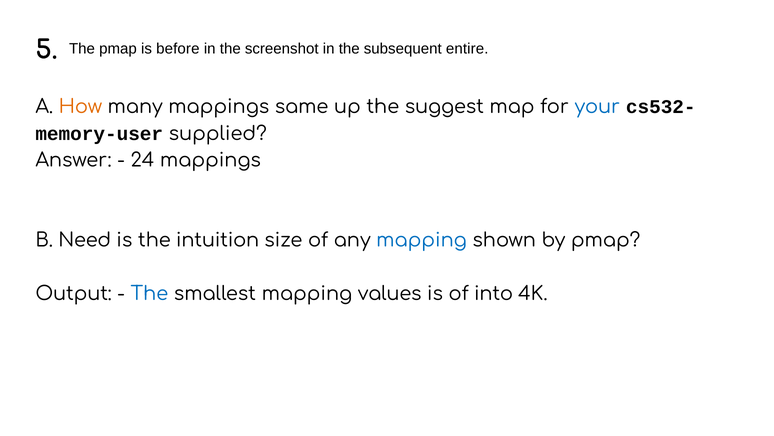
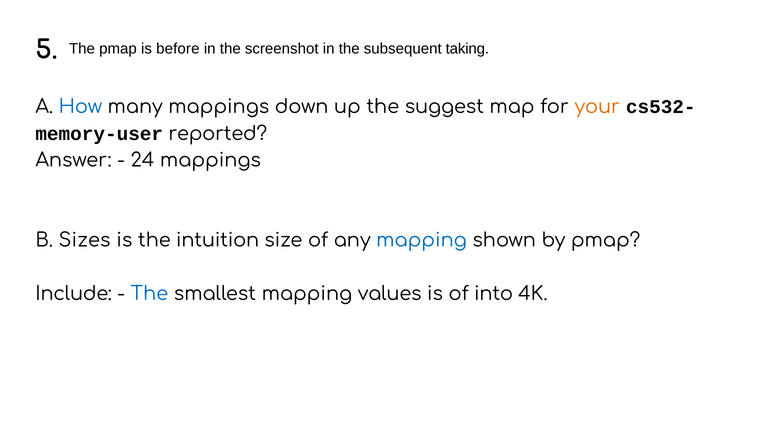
entire: entire -> taking
How colour: orange -> blue
same: same -> down
your colour: blue -> orange
supplied: supplied -> reported
Need: Need -> Sizes
Output: Output -> Include
